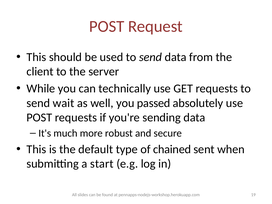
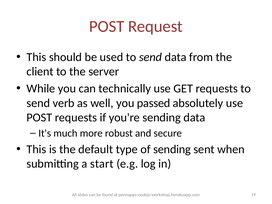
wait: wait -> verb
of chained: chained -> sending
